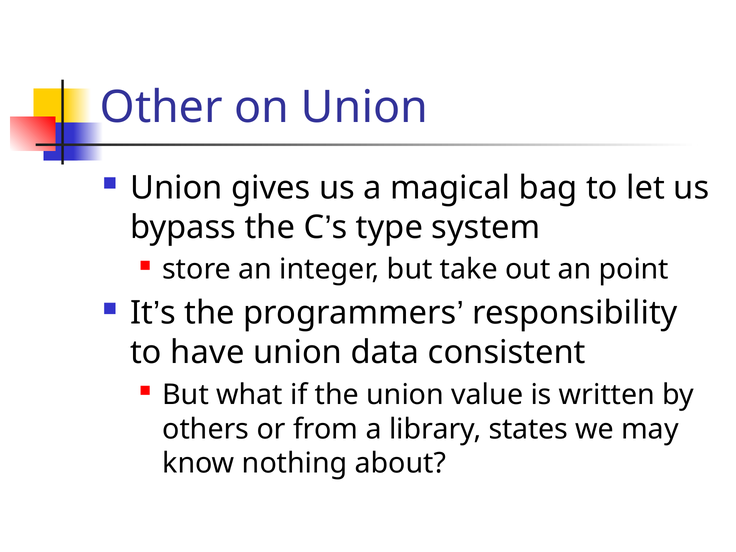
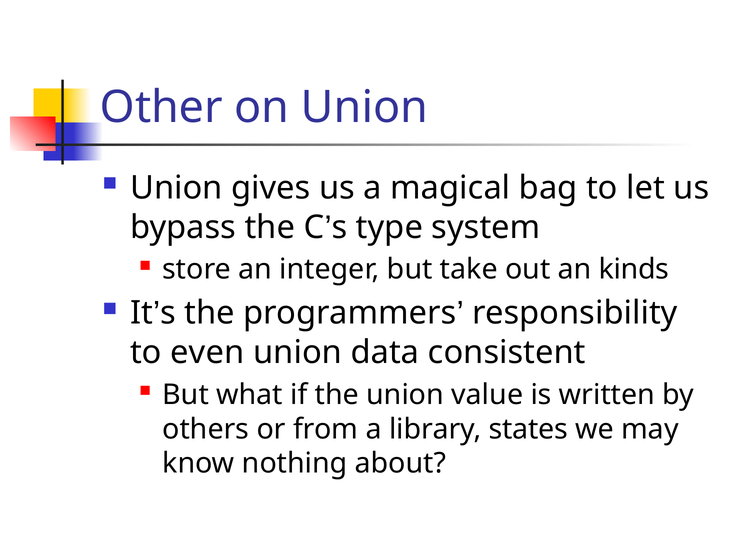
point: point -> kinds
have: have -> even
